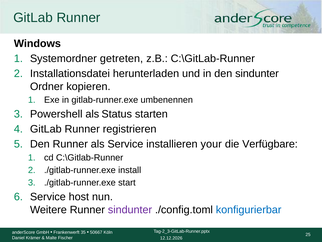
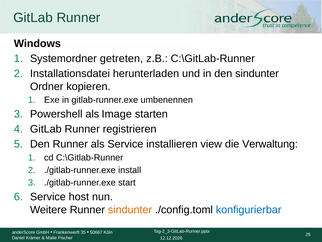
Status: Status -> Image
your: your -> view
Verfügbare: Verfügbare -> Verwaltung
sindunter at (130, 209) colour: purple -> orange
